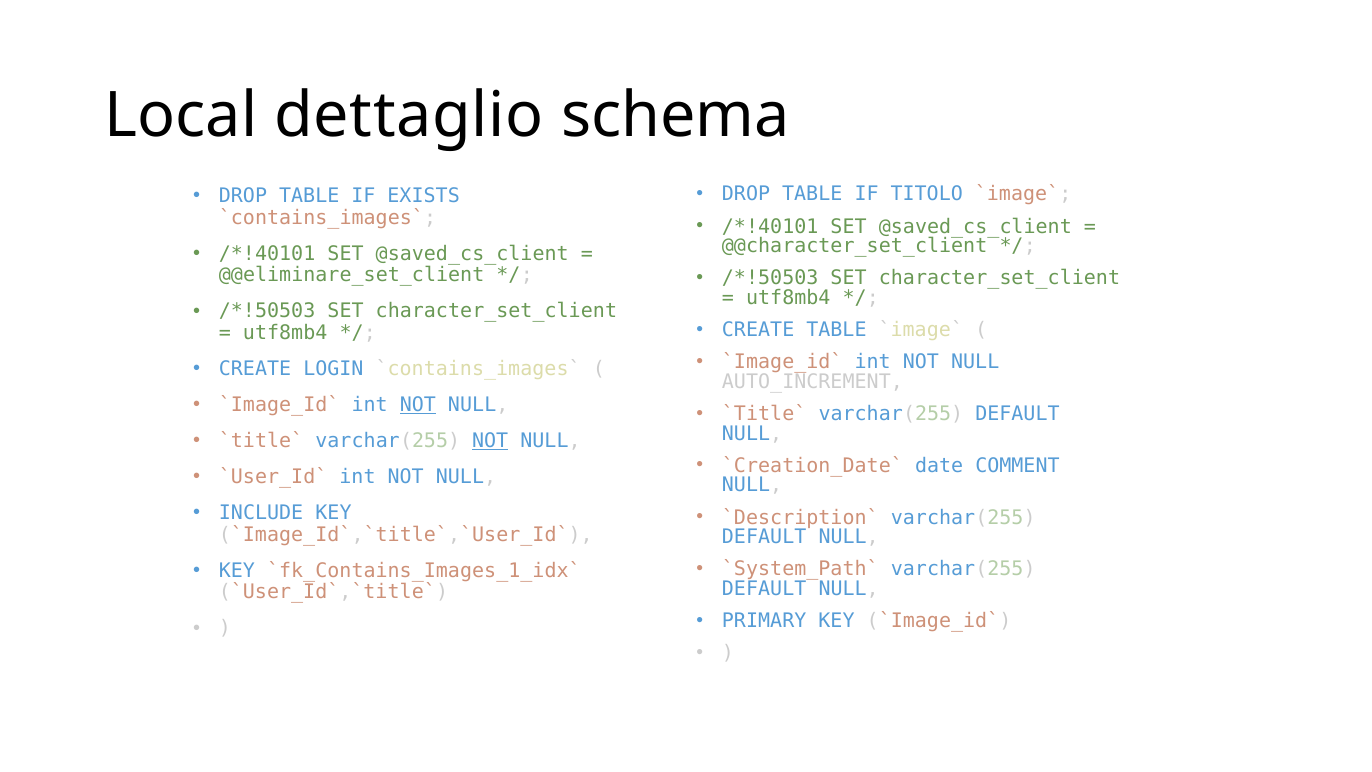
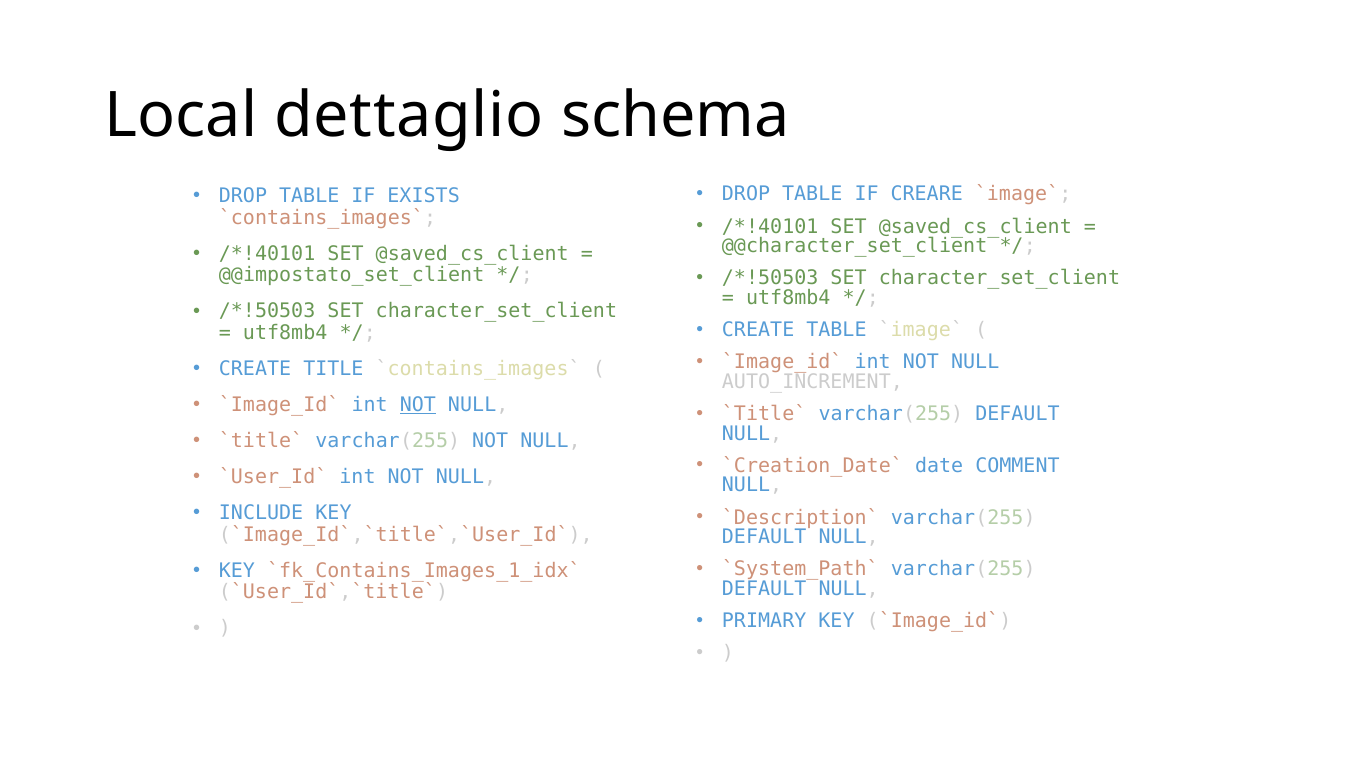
TITOLO: TITOLO -> CREARE
@@eliminare_set_client: @@eliminare_set_client -> @@impostato_set_client
LOGIN: LOGIN -> TITLE
NOT at (490, 441) underline: present -> none
